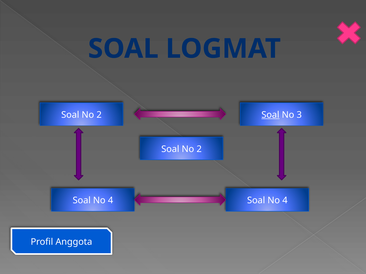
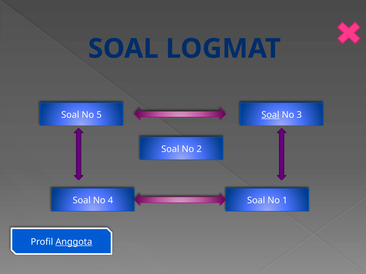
2 at (99, 115): 2 -> 5
4 Soal No 4: 4 -> 1
Anggota underline: none -> present
